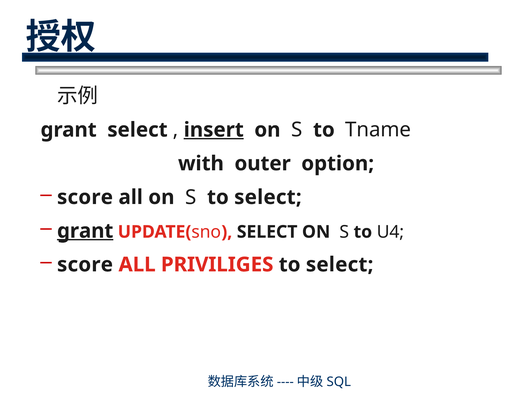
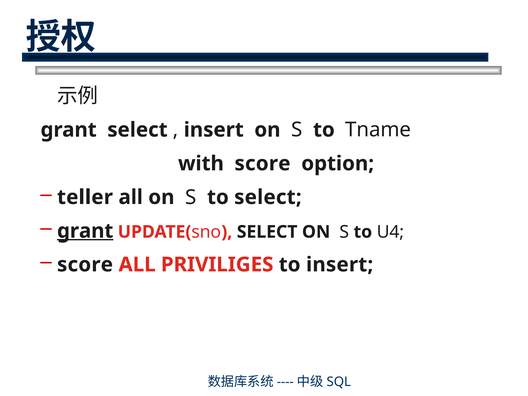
insert at (214, 130) underline: present -> none
with outer: outer -> score
score at (85, 197): score -> teller
PRIVILIGES to select: select -> insert
